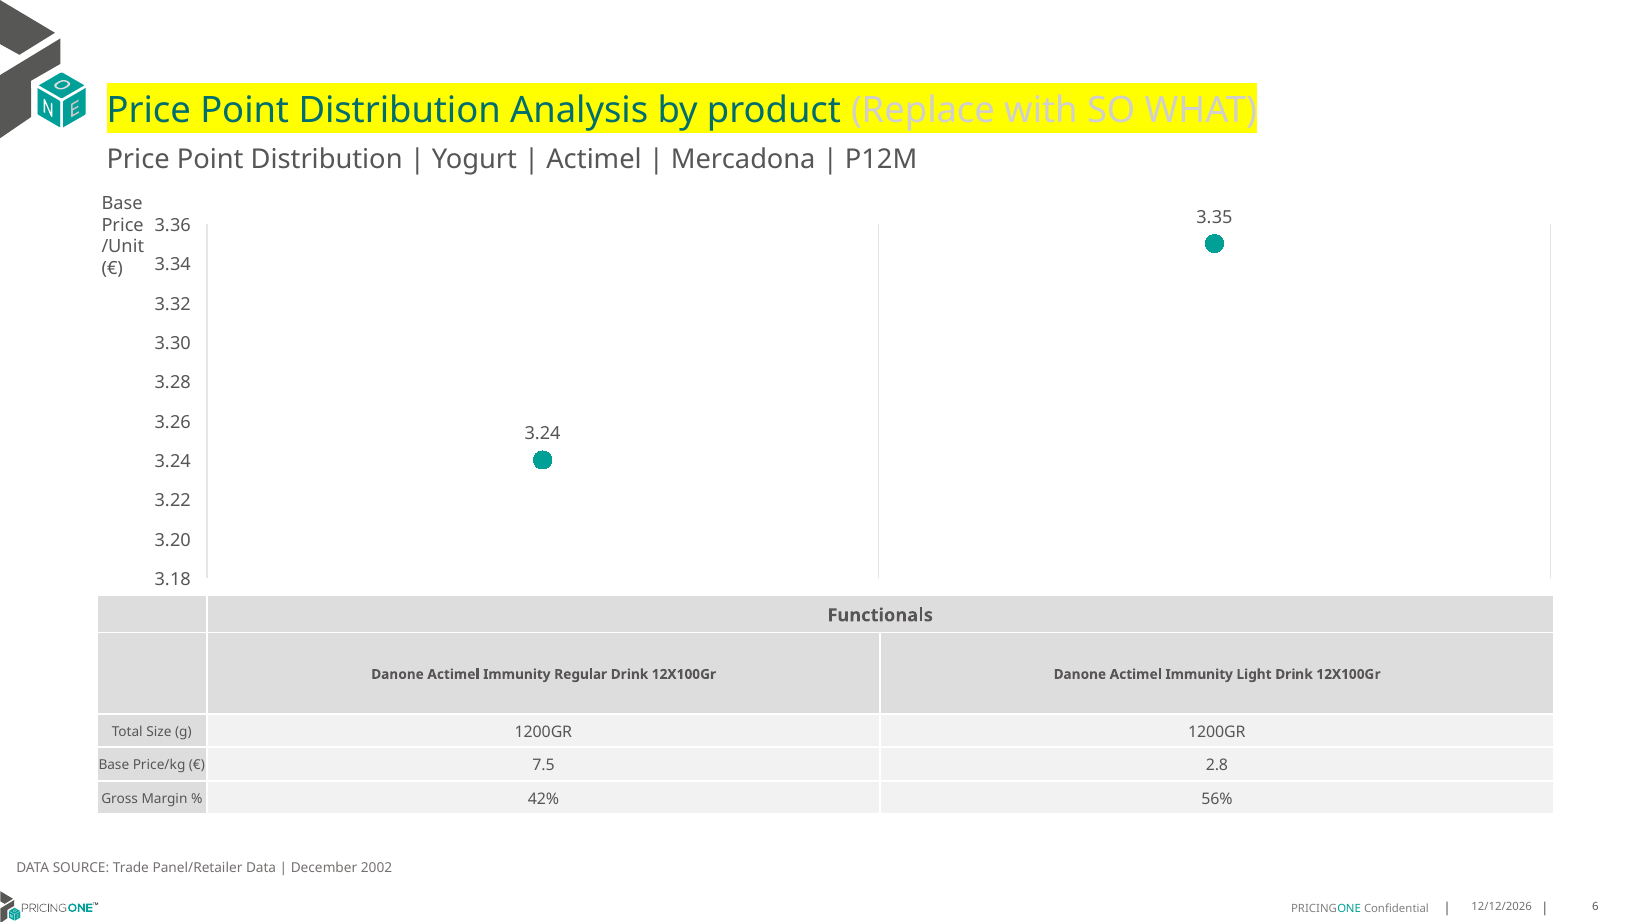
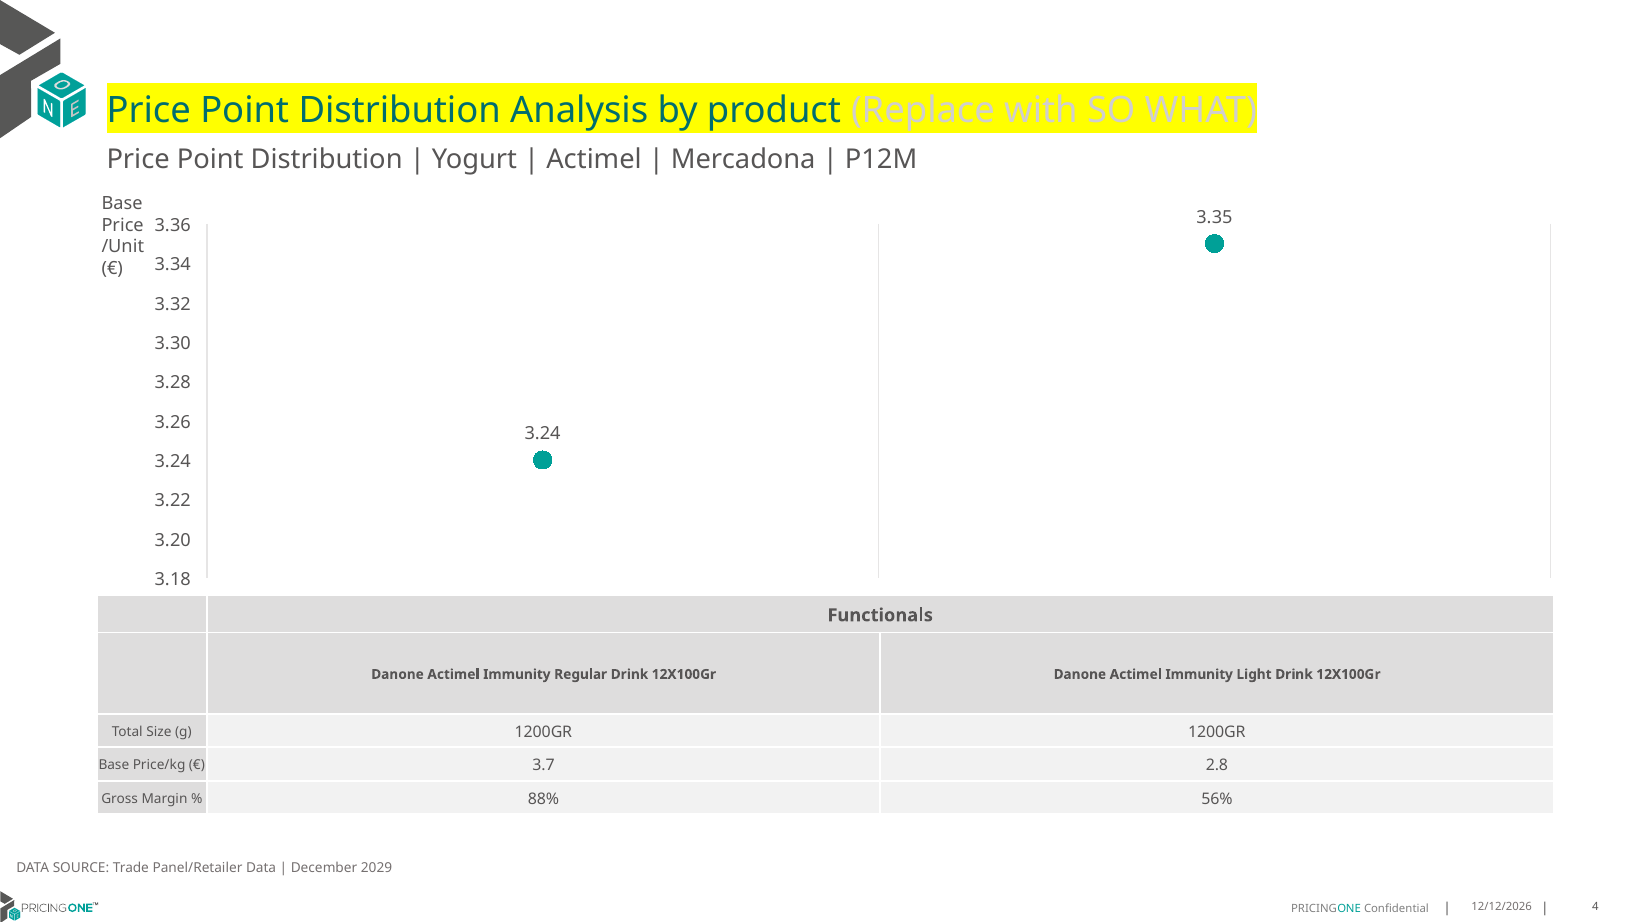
7.5: 7.5 -> 3.7
42%: 42% -> 88%
2002: 2002 -> 2029
6: 6 -> 4
